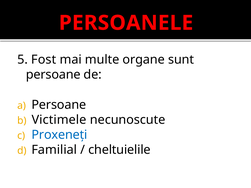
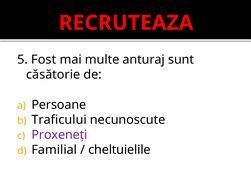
PERSOANELE: PERSOANELE -> RECRUTEAZA
organe: organe -> anturaj
persoane at (53, 75): persoane -> căsătorie
Victimele: Victimele -> Traficului
Proxeneți colour: blue -> purple
